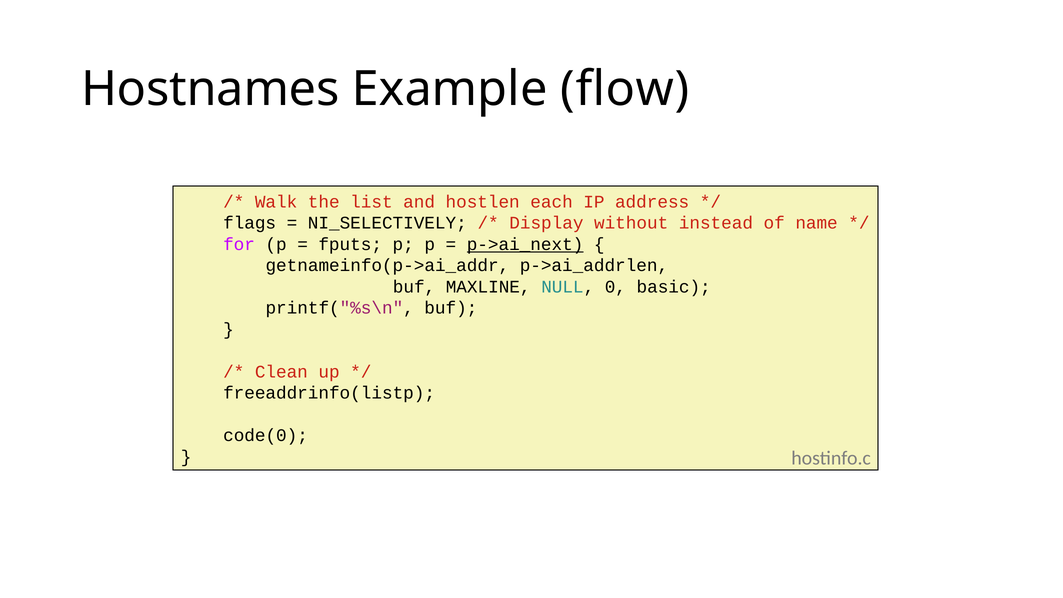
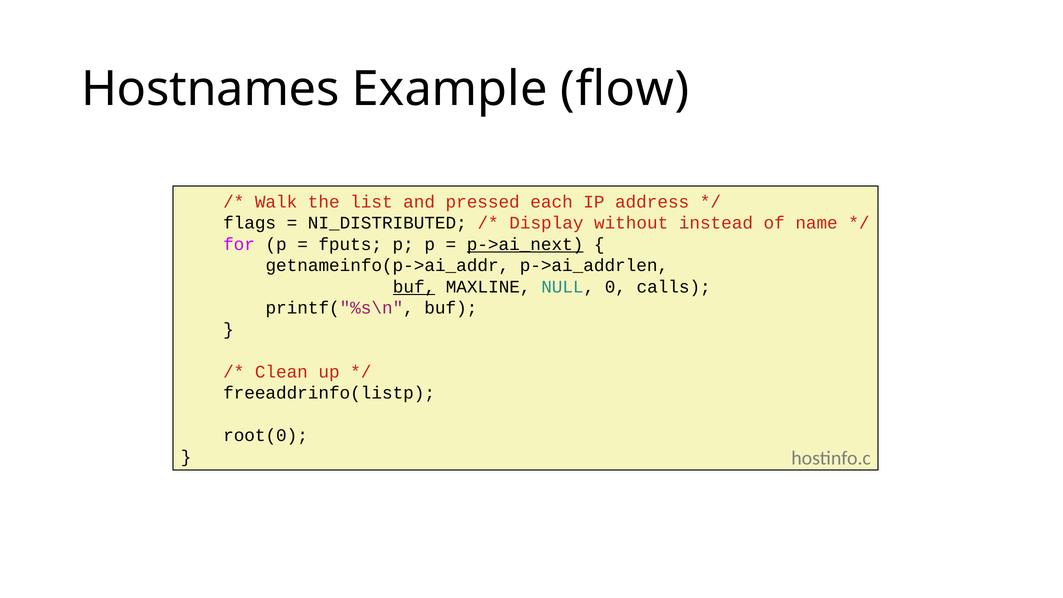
hostlen: hostlen -> pressed
NI_SELECTIVELY: NI_SELECTIVELY -> NI_DISTRIBUTED
buf at (414, 287) underline: none -> present
basic: basic -> calls
code(0: code(0 -> root(0
